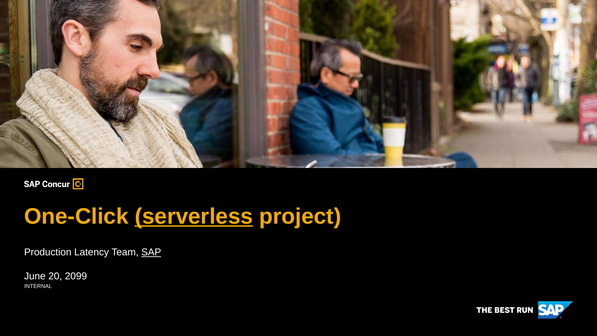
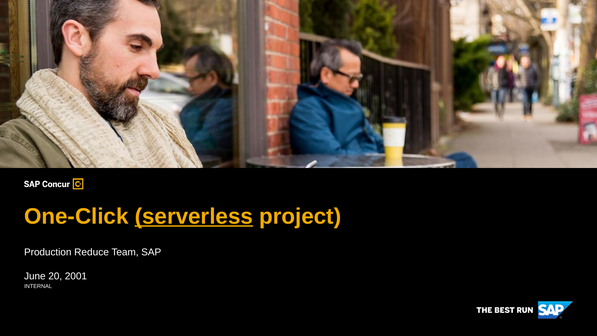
Latency: Latency -> Reduce
SAP underline: present -> none
2099: 2099 -> 2001
